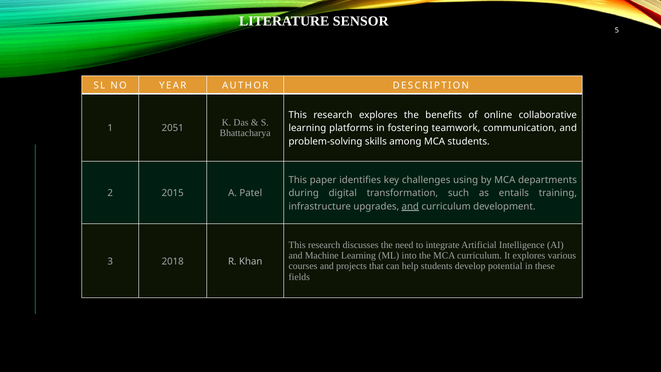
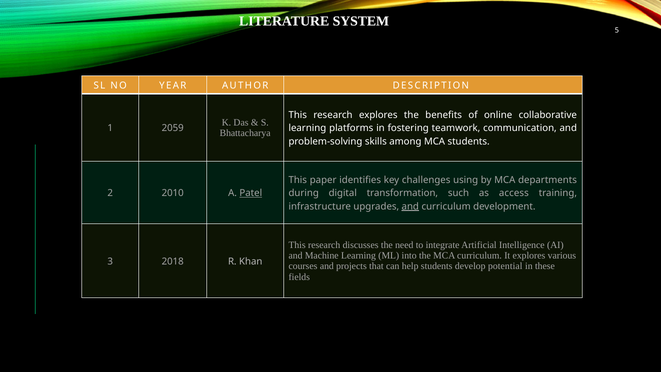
SENSOR: SENSOR -> SYSTEM
2051: 2051 -> 2059
2015: 2015 -> 2010
Patel underline: none -> present
entails: entails -> access
